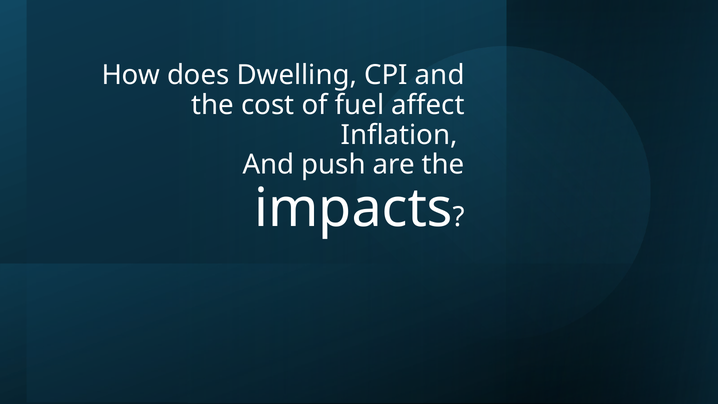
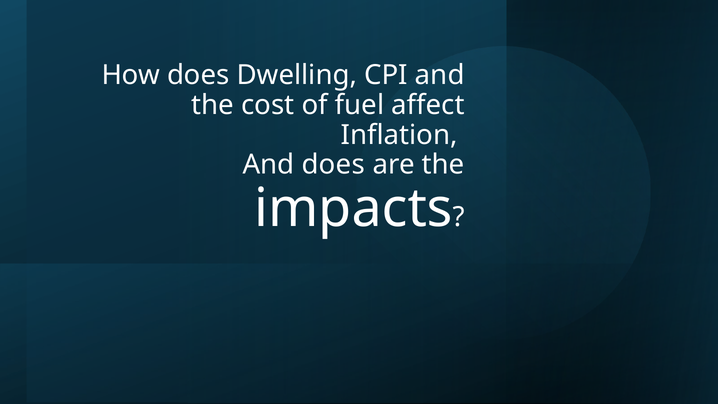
And push: push -> does
